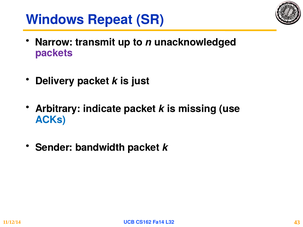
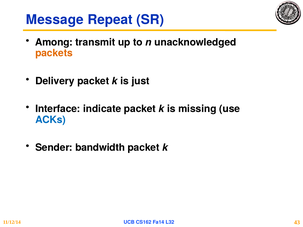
Windows: Windows -> Message
Narrow: Narrow -> Among
packets colour: purple -> orange
Arbitrary: Arbitrary -> Interface
